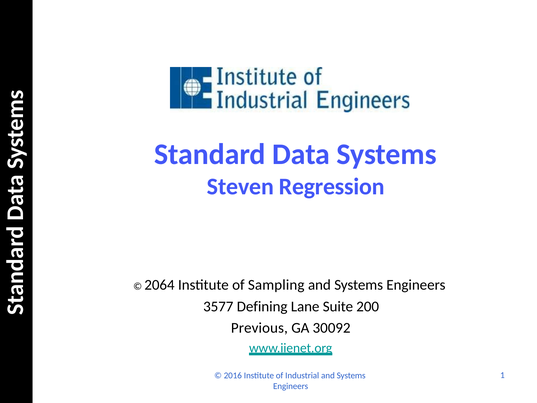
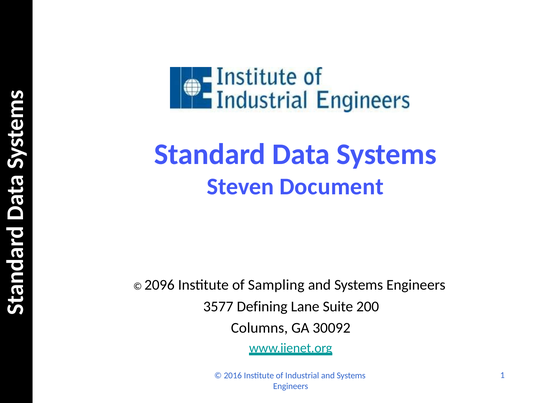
Regression: Regression -> Document
2064: 2064 -> 2096
Previous: Previous -> Columns
